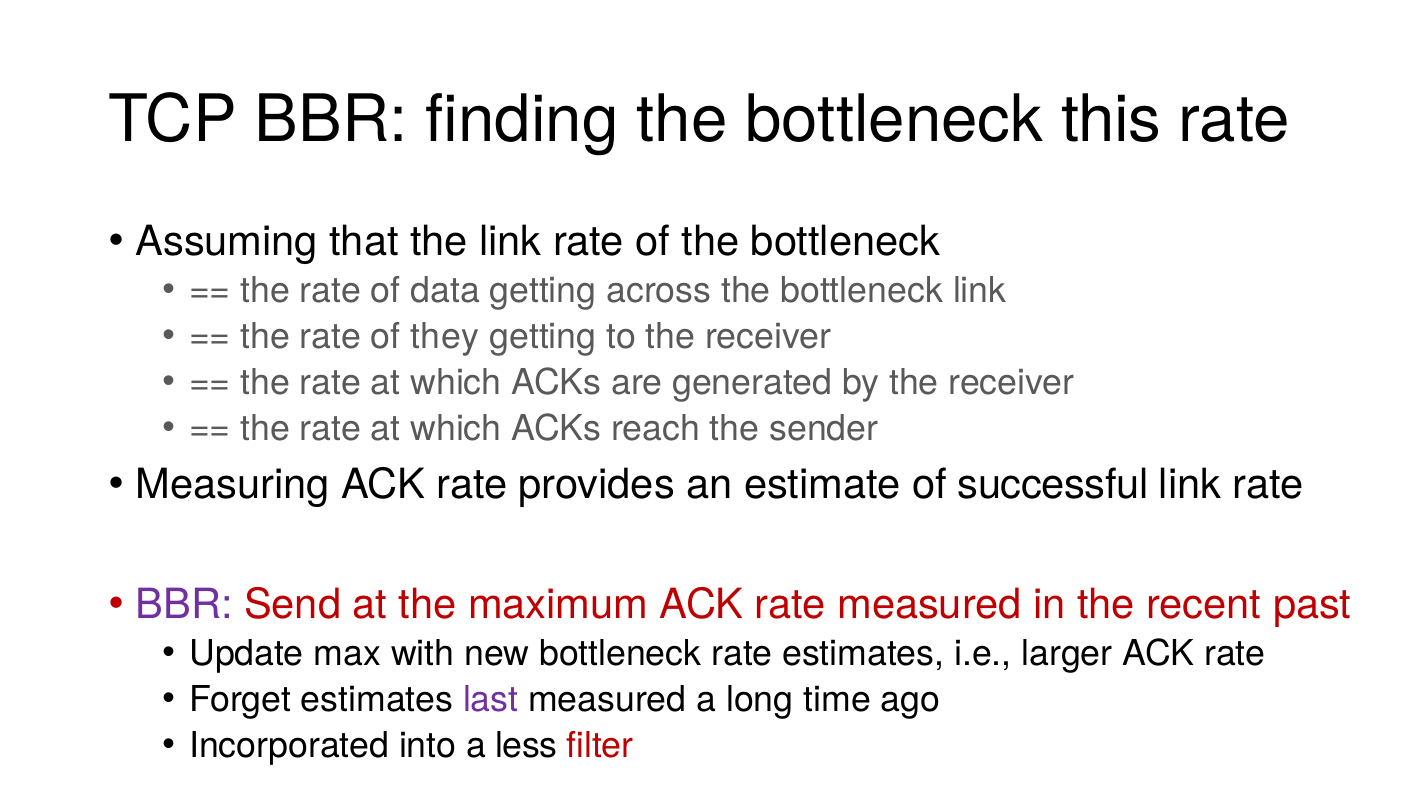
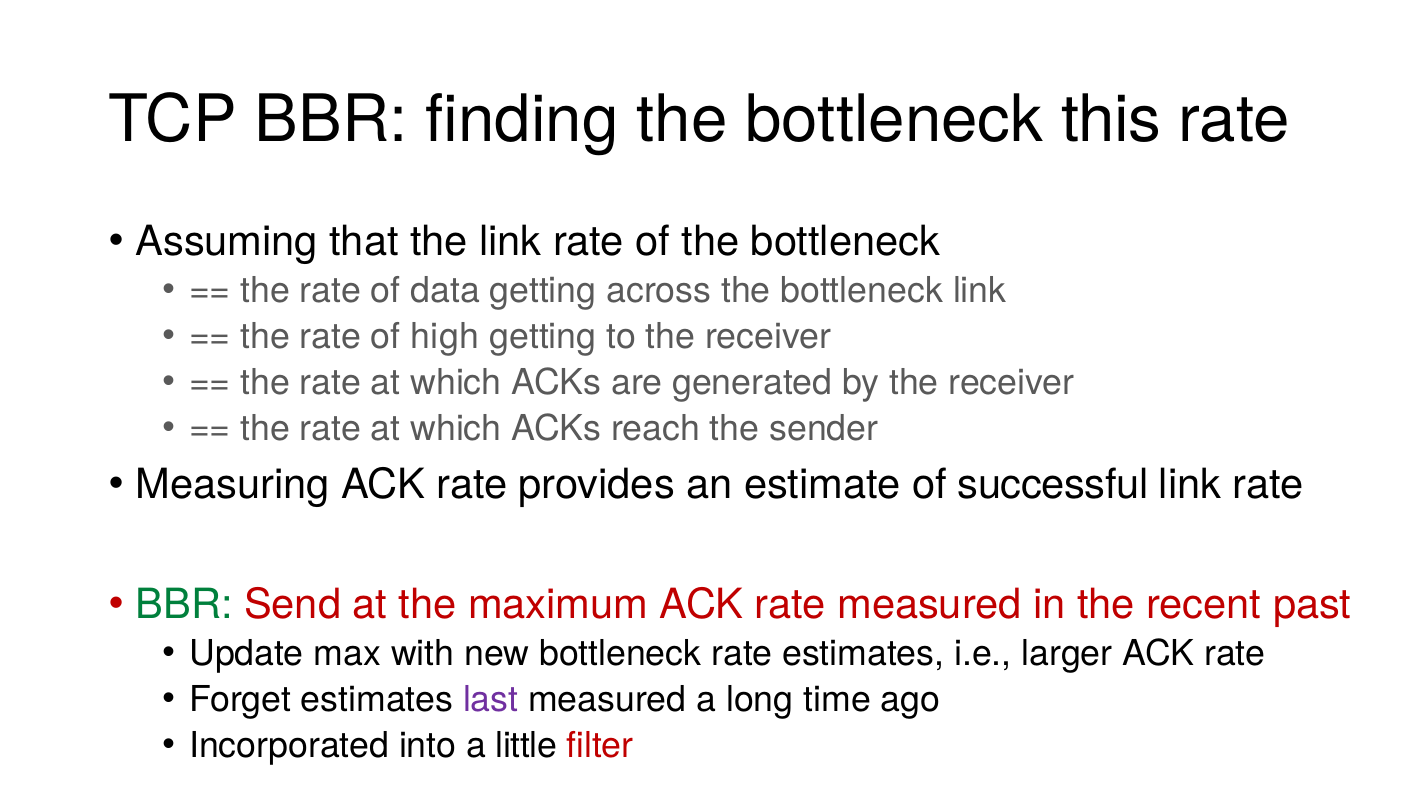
they: they -> high
BBR at (184, 605) colour: purple -> green
less: less -> little
